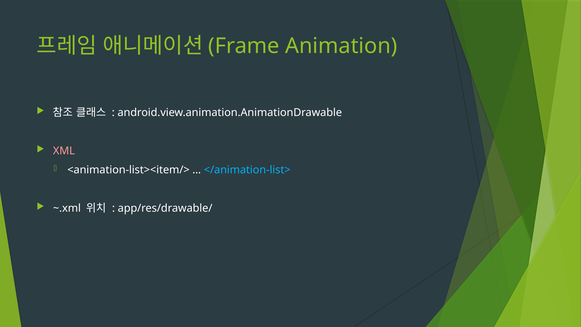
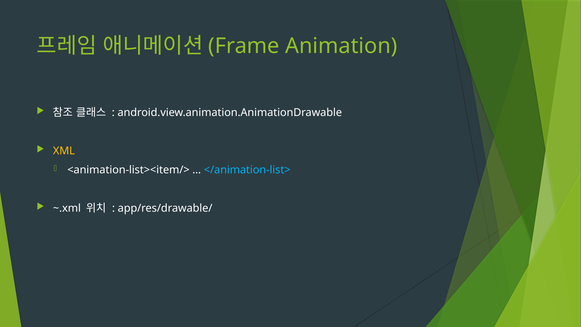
XML colour: pink -> yellow
